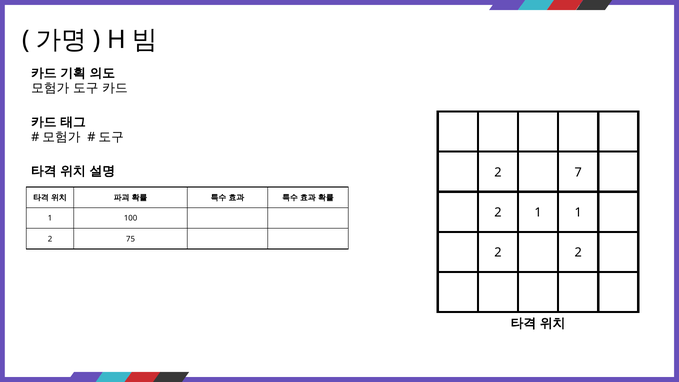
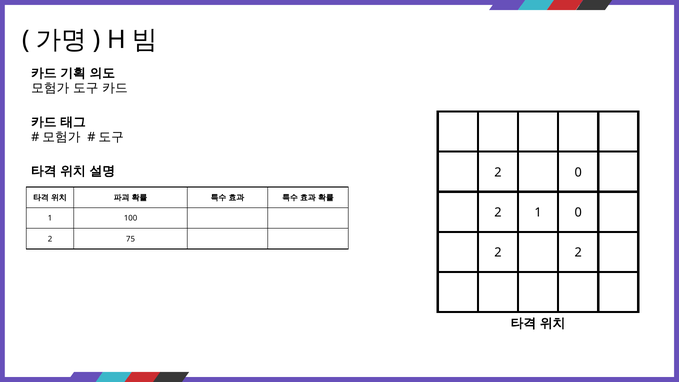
2 7: 7 -> 0
1 1: 1 -> 0
